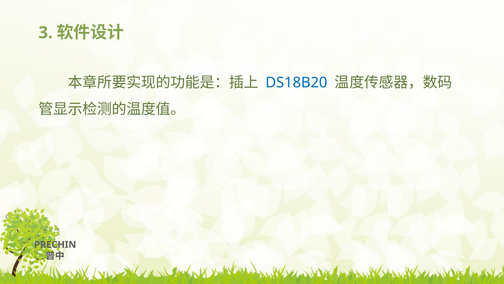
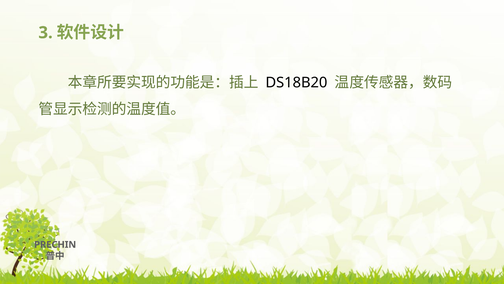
DS18B20 colour: blue -> black
